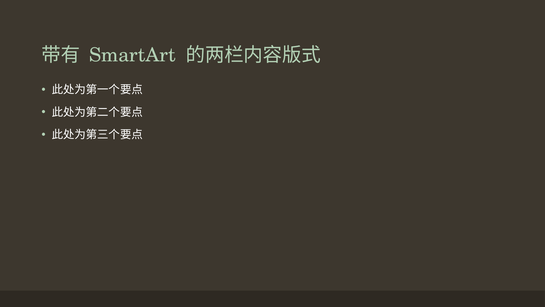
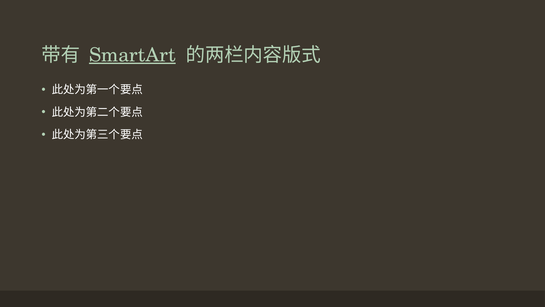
SmartArt underline: none -> present
